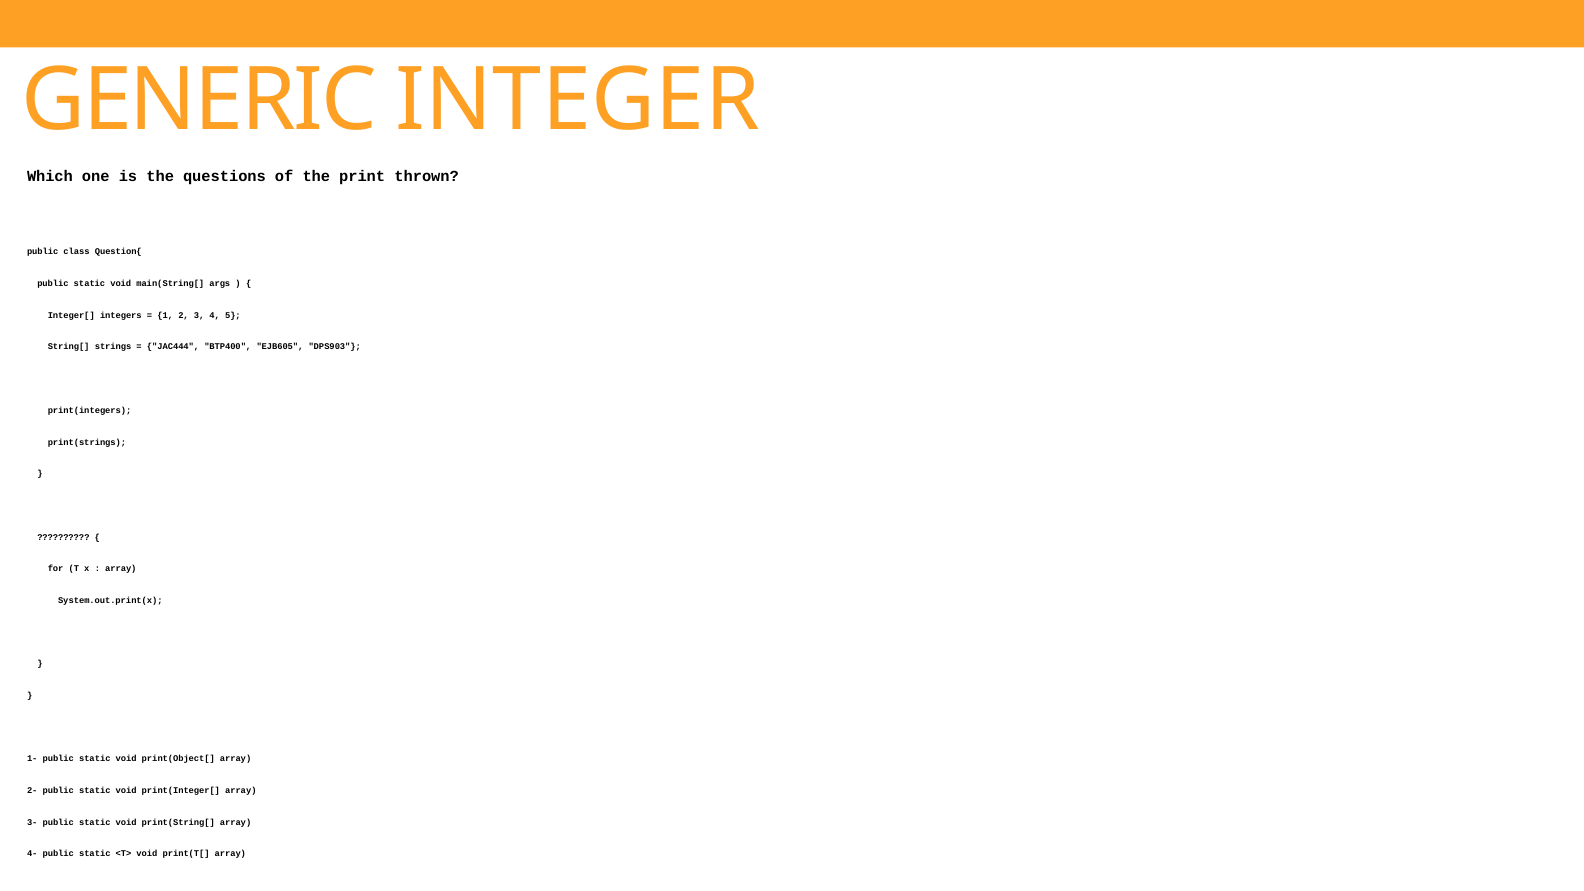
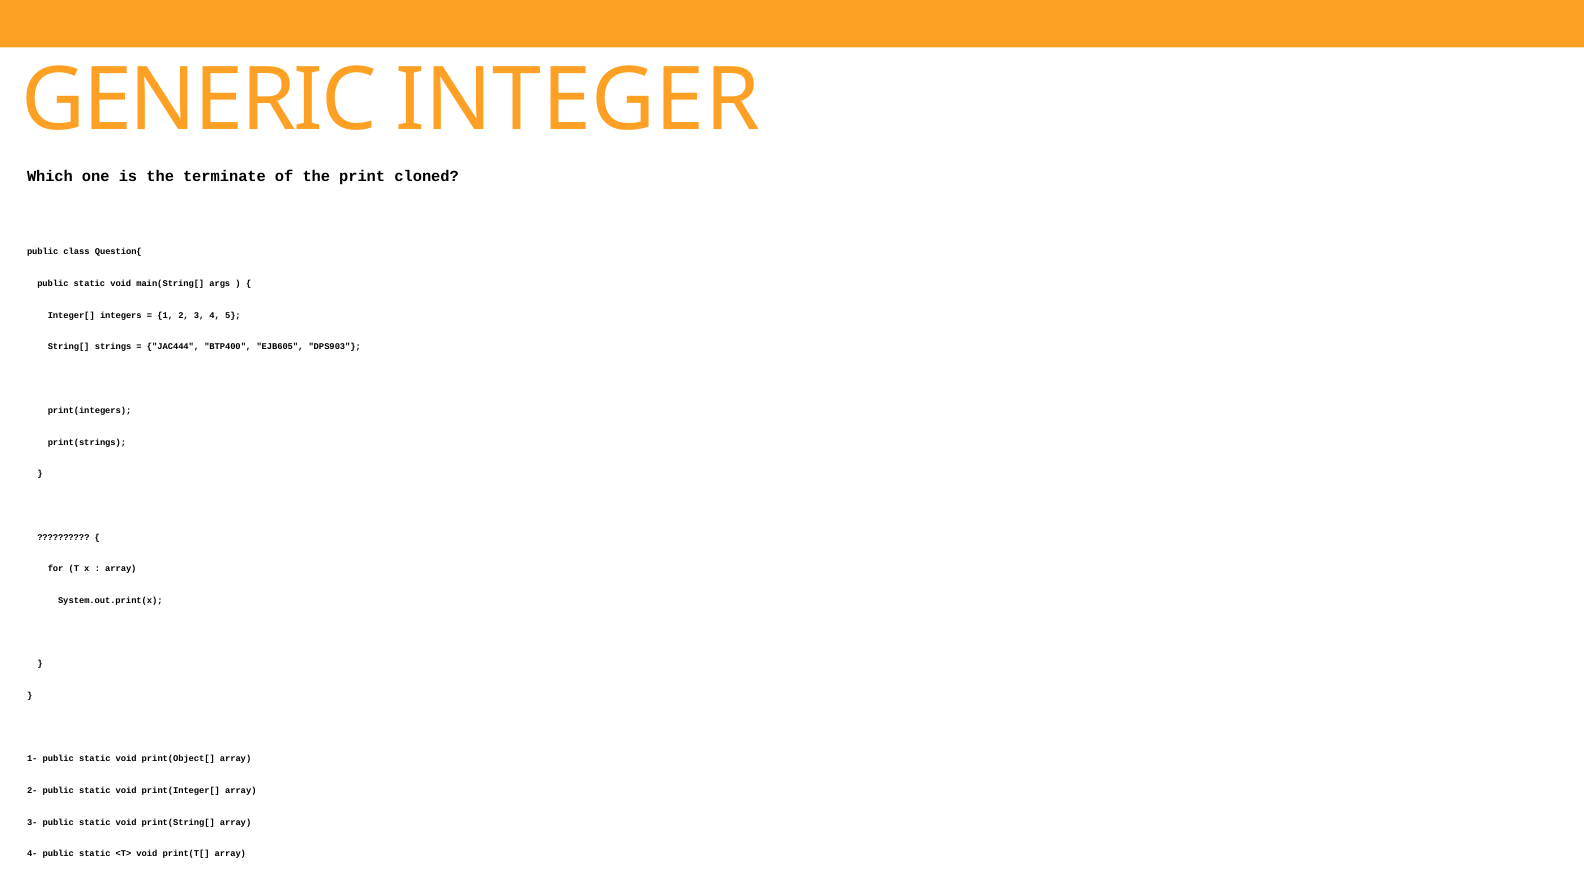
questions: questions -> terminate
thrown: thrown -> cloned
